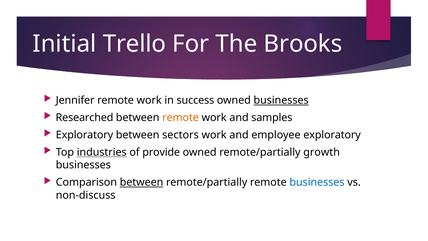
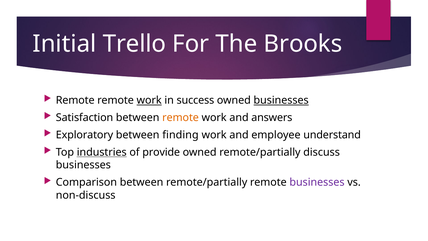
Jennifer at (75, 100): Jennifer -> Remote
work at (149, 100) underline: none -> present
Researched: Researched -> Satisfaction
samples: samples -> answers
sectors: sectors -> finding
employee exploratory: exploratory -> understand
growth: growth -> discuss
between at (142, 182) underline: present -> none
businesses at (317, 182) colour: blue -> purple
